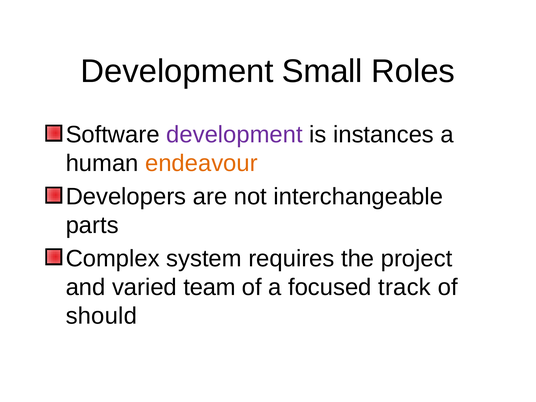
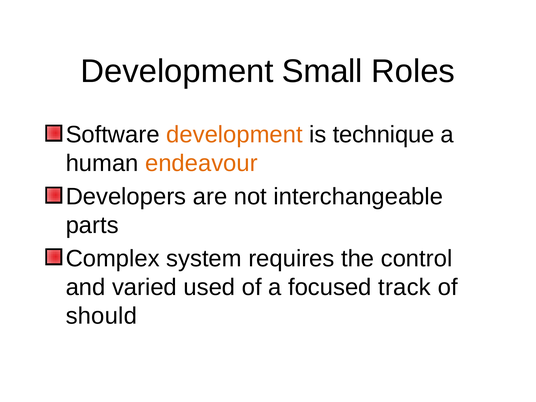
development at (234, 135) colour: purple -> orange
instances: instances -> technique
project: project -> control
team: team -> used
